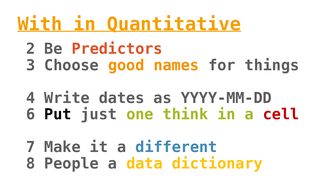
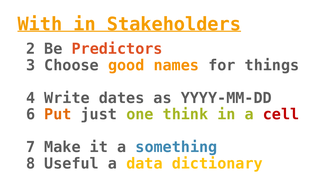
Quantitative: Quantitative -> Stakeholders
Put colour: black -> orange
different: different -> something
People: People -> Useful
